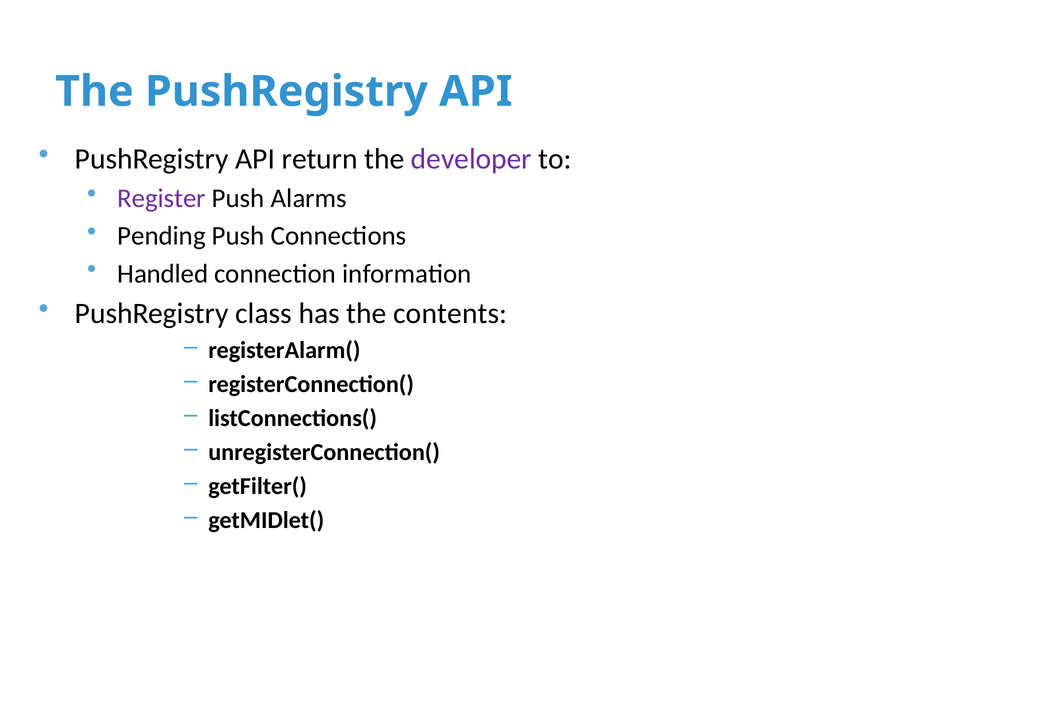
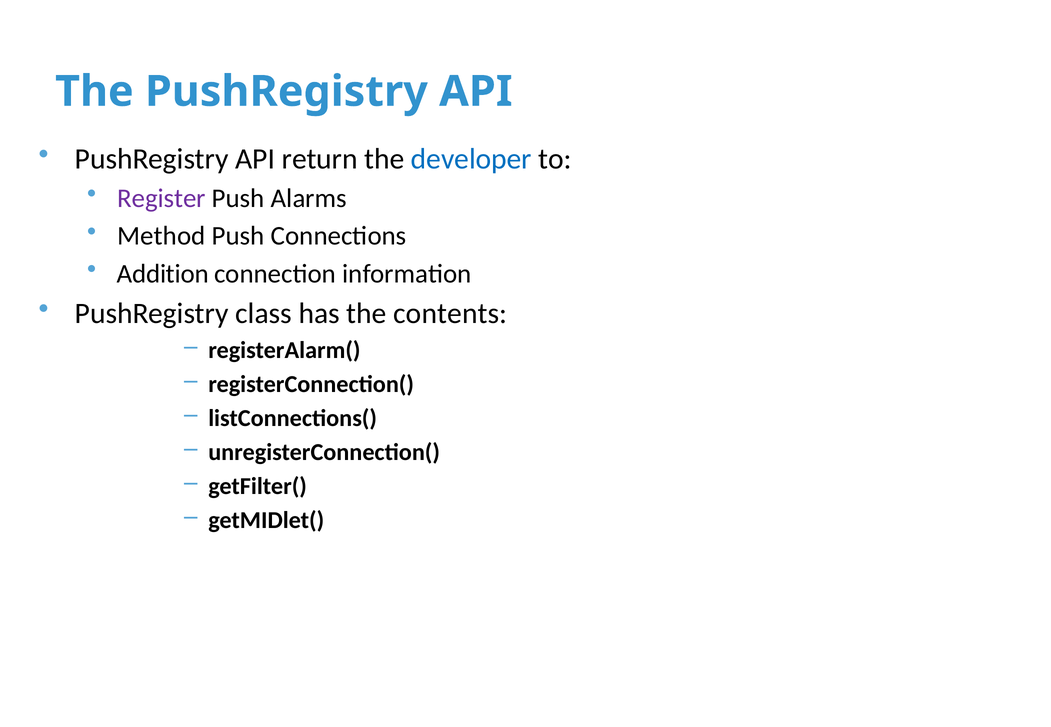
developer colour: purple -> blue
Pending: Pending -> Method
Handled: Handled -> Addition
